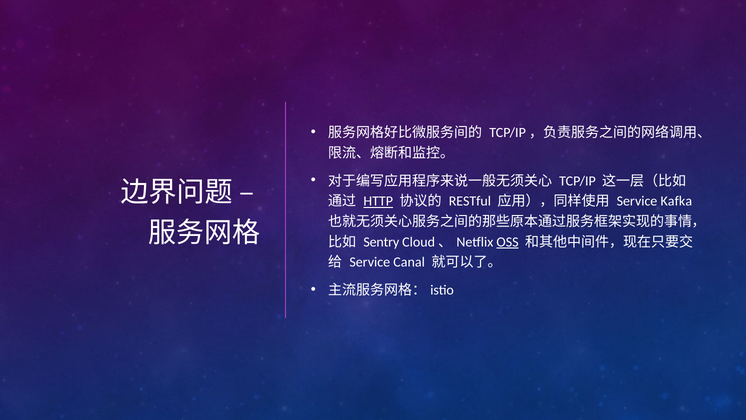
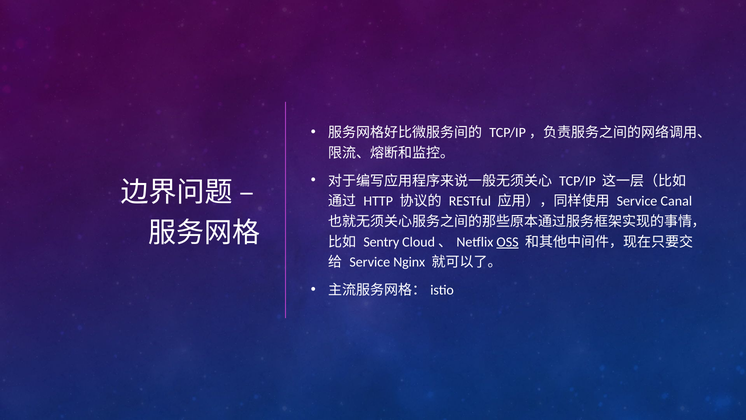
HTTP underline: present -> none
Kafka: Kafka -> Canal
Canal: Canal -> Nginx
